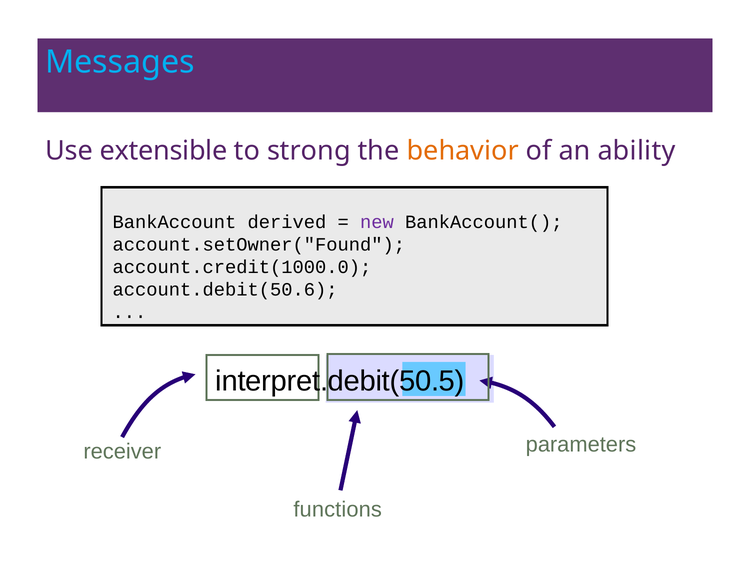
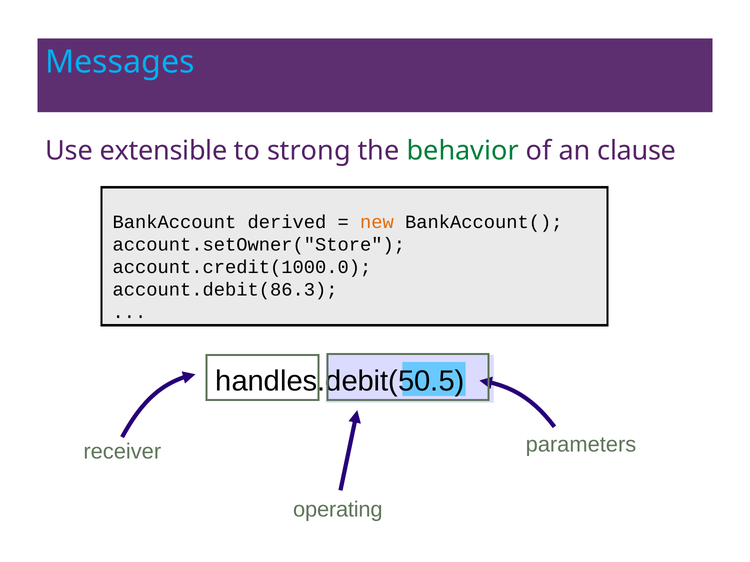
behavior colour: orange -> green
ability: ability -> clause
new colour: purple -> orange
account.setOwner("Found: account.setOwner("Found -> account.setOwner("Store
account.debit(50.6: account.debit(50.6 -> account.debit(86.3
interpret.debit(50.5: interpret.debit(50.5 -> handles.debit(50.5
functions: functions -> operating
